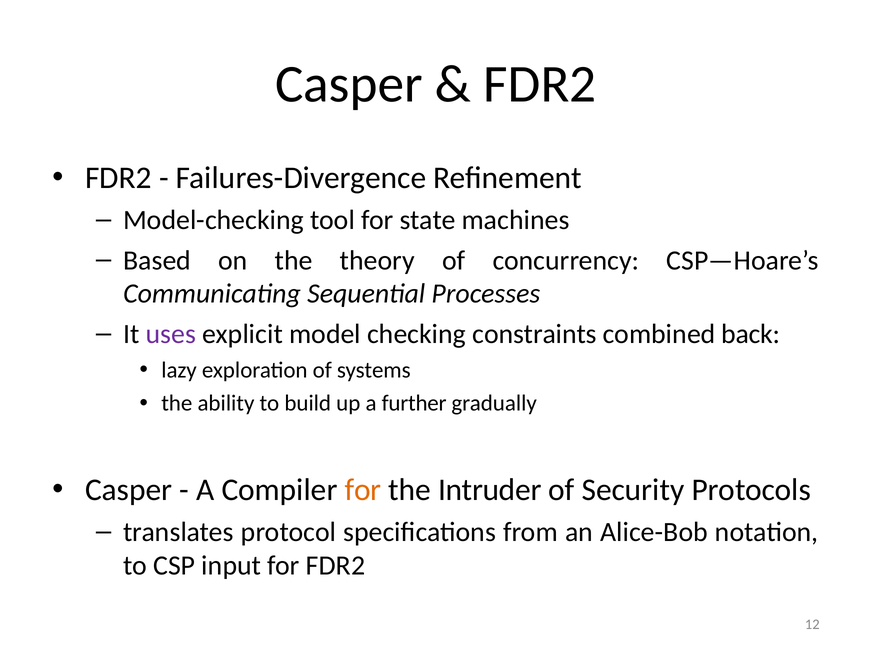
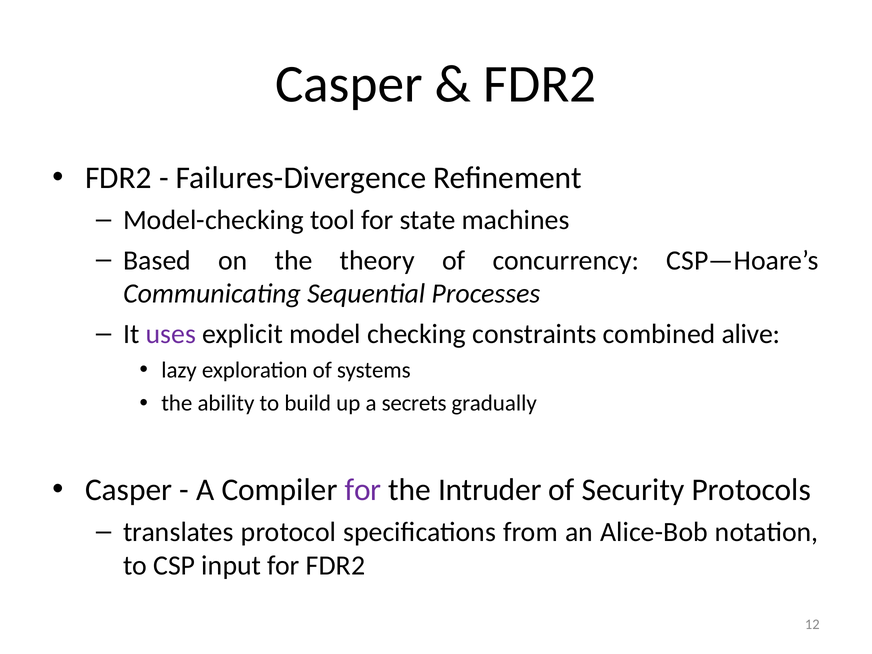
back: back -> alive
further: further -> secrets
for at (363, 490) colour: orange -> purple
